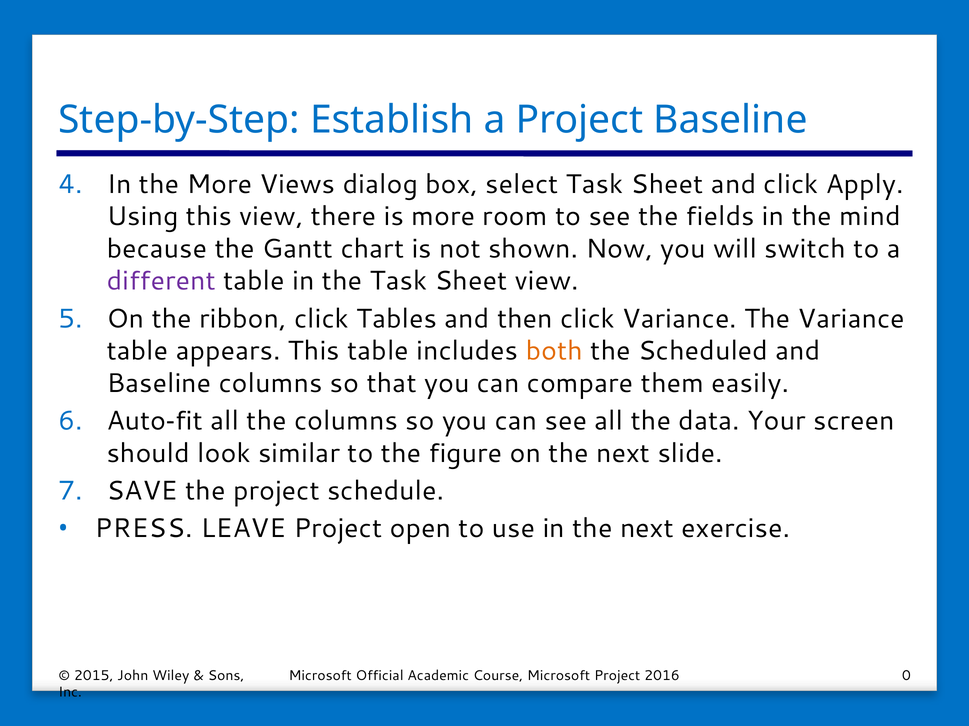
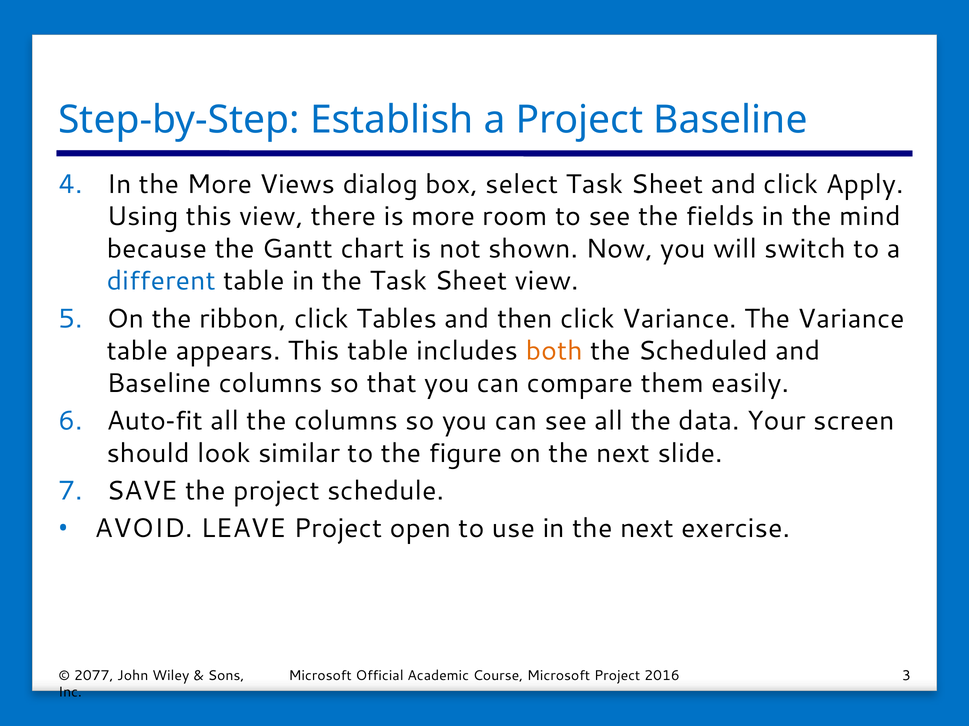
different colour: purple -> blue
PRESS: PRESS -> AVOID
2015: 2015 -> 2077
0: 0 -> 3
